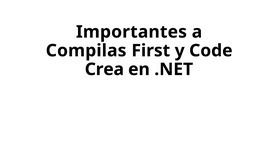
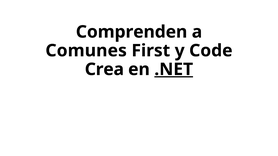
Importantes: Importantes -> Comprenden
Compilas: Compilas -> Comunes
.NET underline: none -> present
